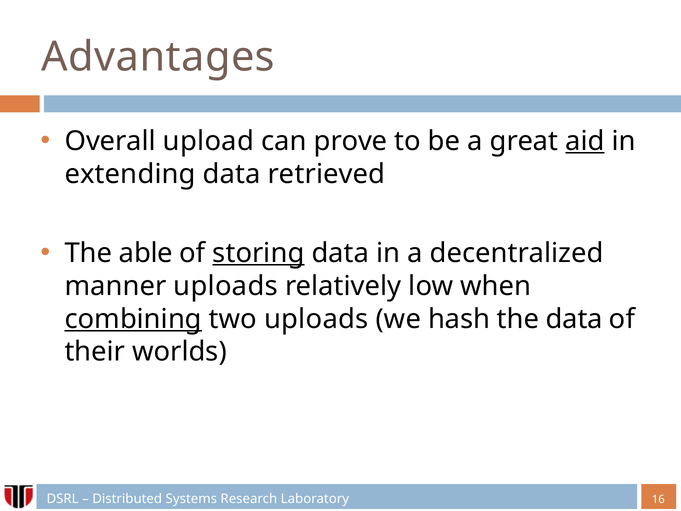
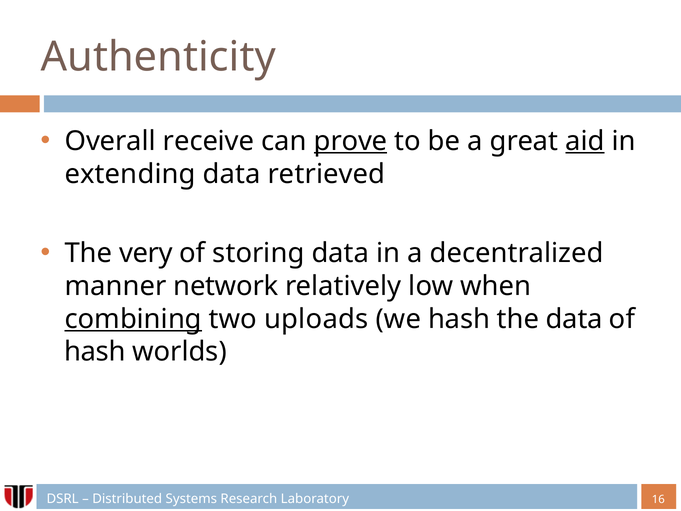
Advantages: Advantages -> Authenticity
upload: upload -> receive
prove underline: none -> present
able: able -> very
storing underline: present -> none
manner uploads: uploads -> network
their at (95, 352): their -> hash
